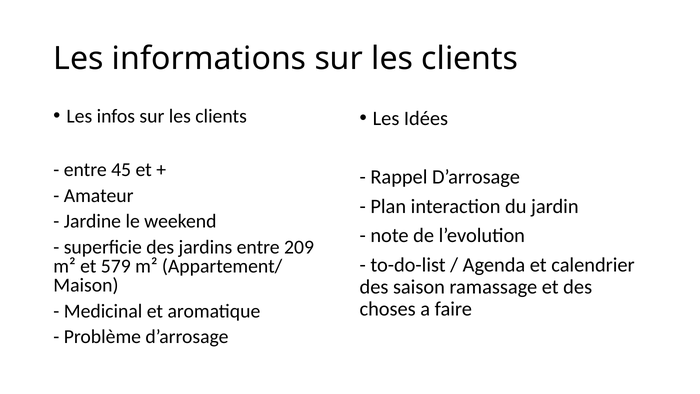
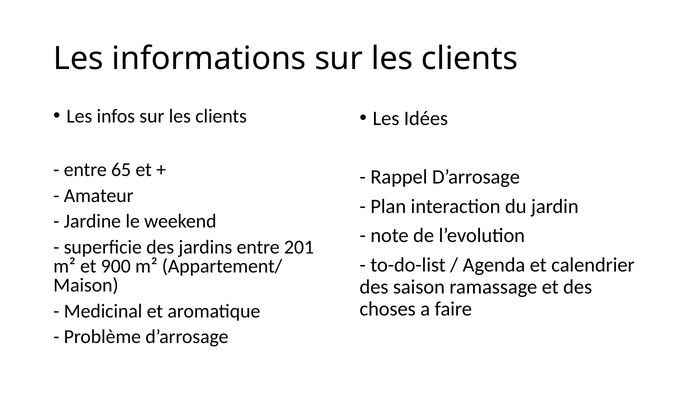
45: 45 -> 65
209: 209 -> 201
579: 579 -> 900
